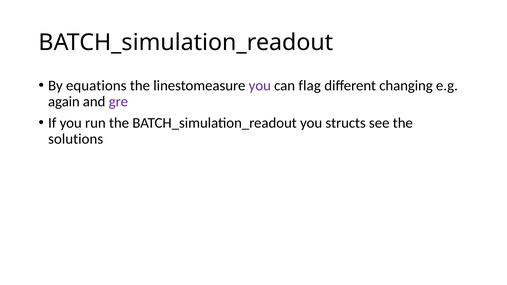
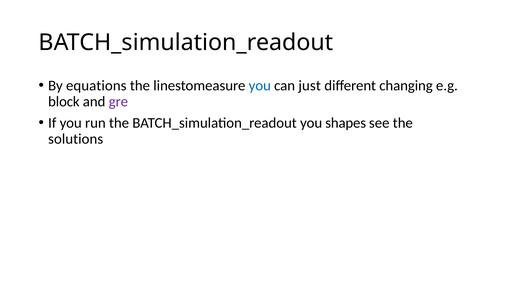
you at (260, 86) colour: purple -> blue
flag: flag -> just
again: again -> block
structs: structs -> shapes
